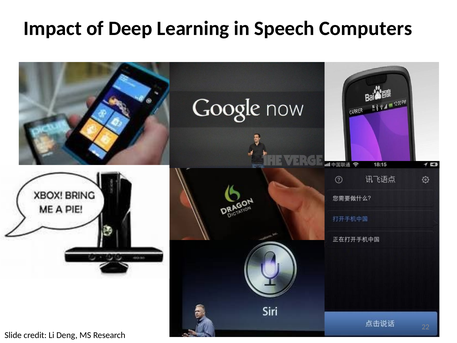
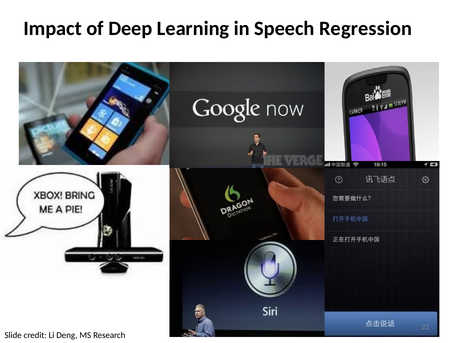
Computers: Computers -> Regression
